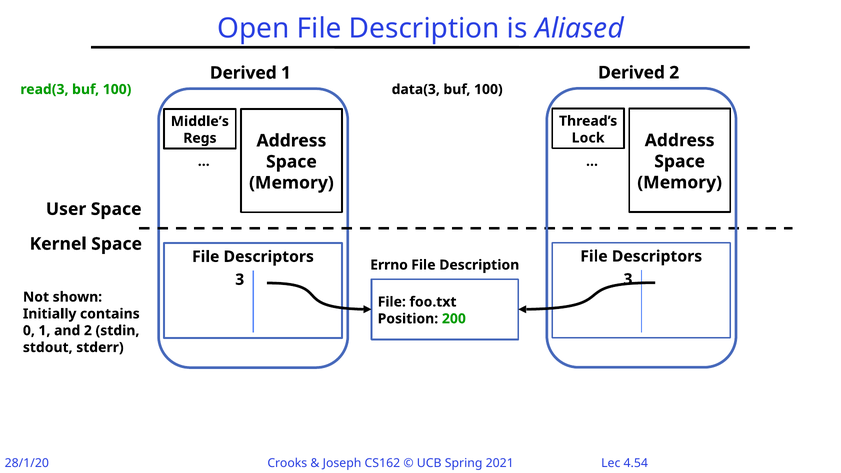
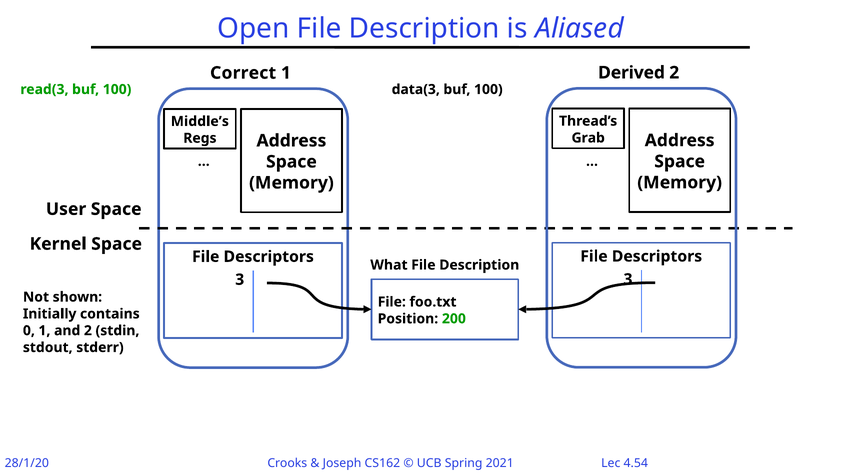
Derived at (243, 73): Derived -> Correct
Lock: Lock -> Grab
Errno: Errno -> What
